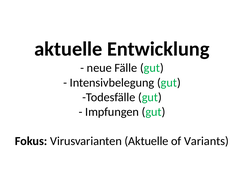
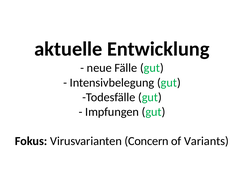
Virusvarianten Aktuelle: Aktuelle -> Concern
